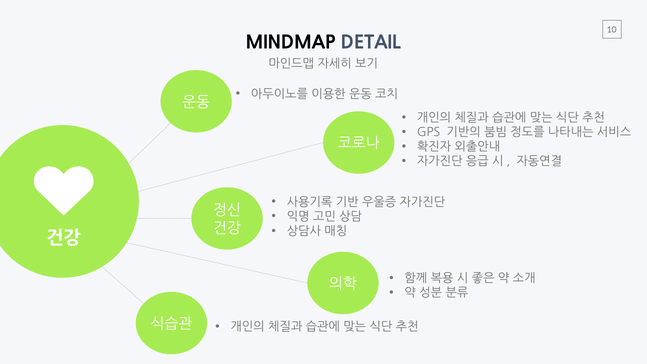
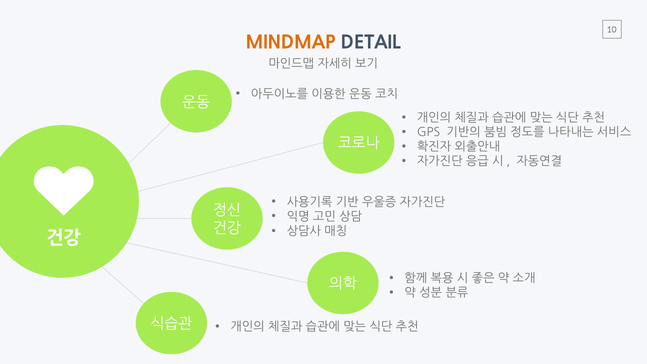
MINDMAP colour: black -> orange
